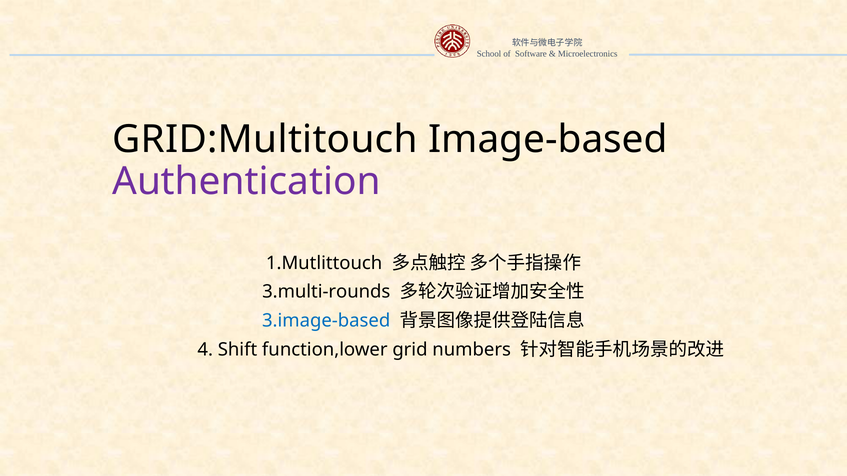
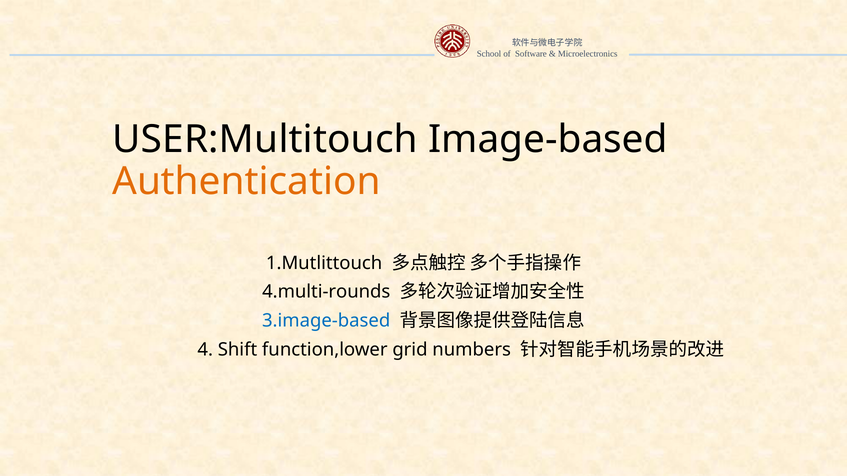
GRID:Multitouch: GRID:Multitouch -> USER:Multitouch
Authentication colour: purple -> orange
3.multi-rounds: 3.multi-rounds -> 4.multi-rounds
